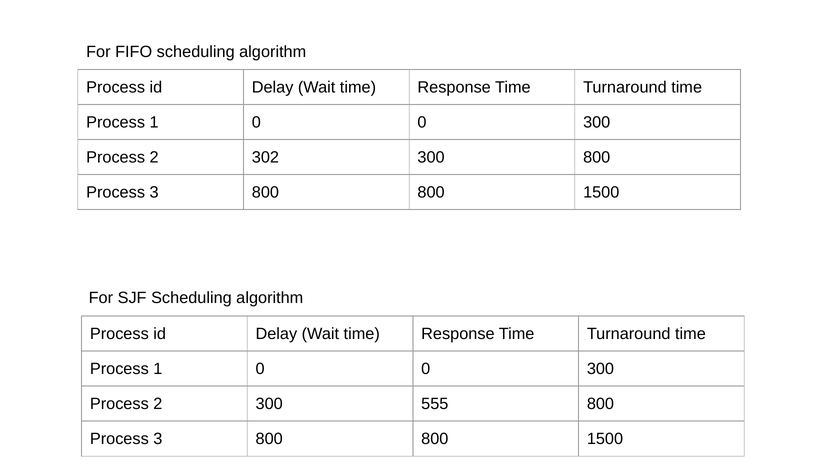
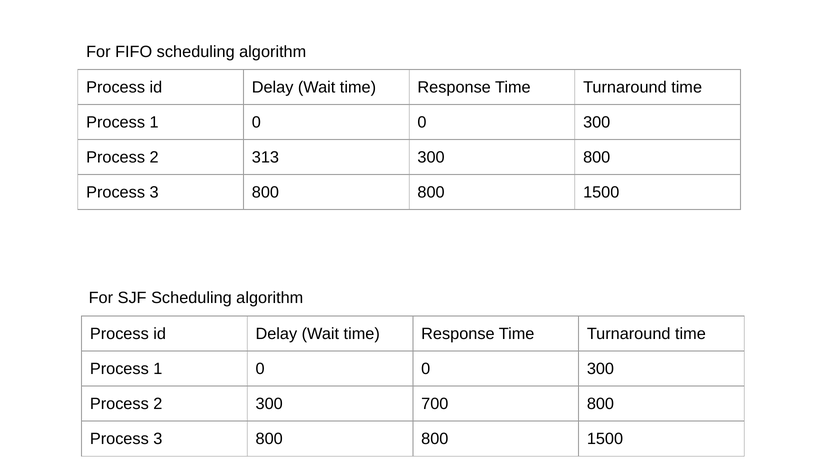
302: 302 -> 313
555: 555 -> 700
